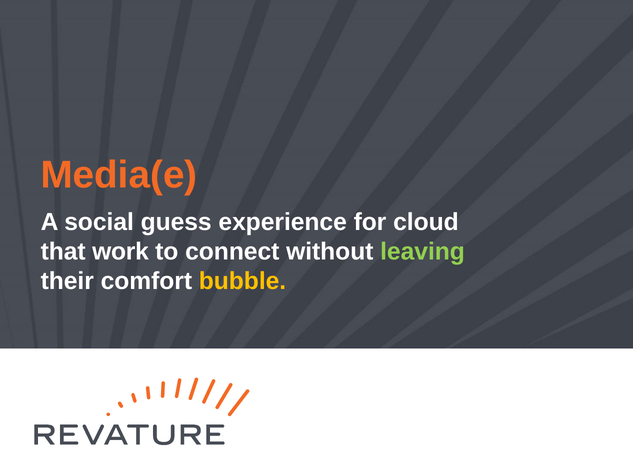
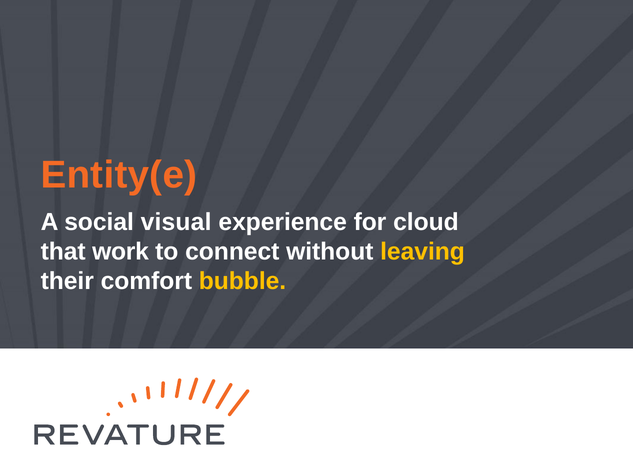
Media(e: Media(e -> Entity(e
guess: guess -> visual
leaving colour: light green -> yellow
